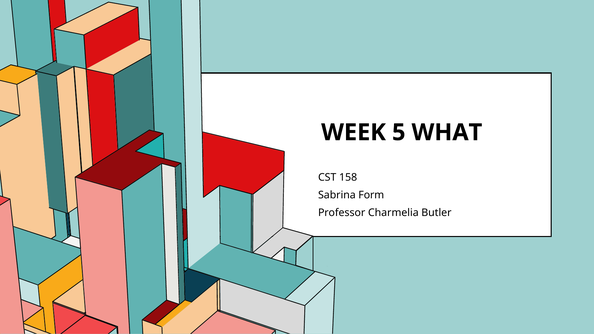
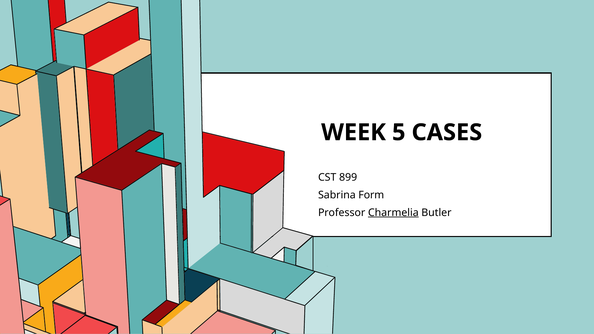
WHAT: WHAT -> CASES
158: 158 -> 899
Charmelia underline: none -> present
